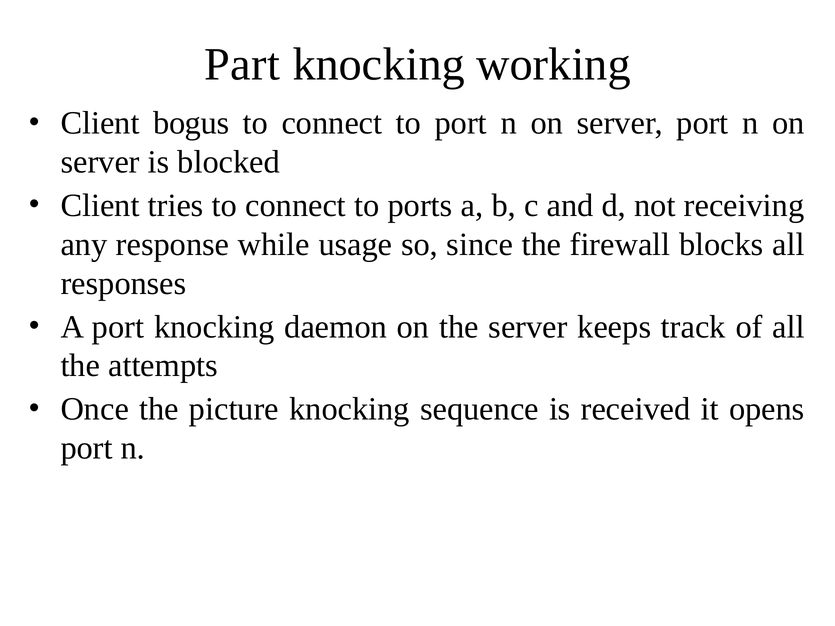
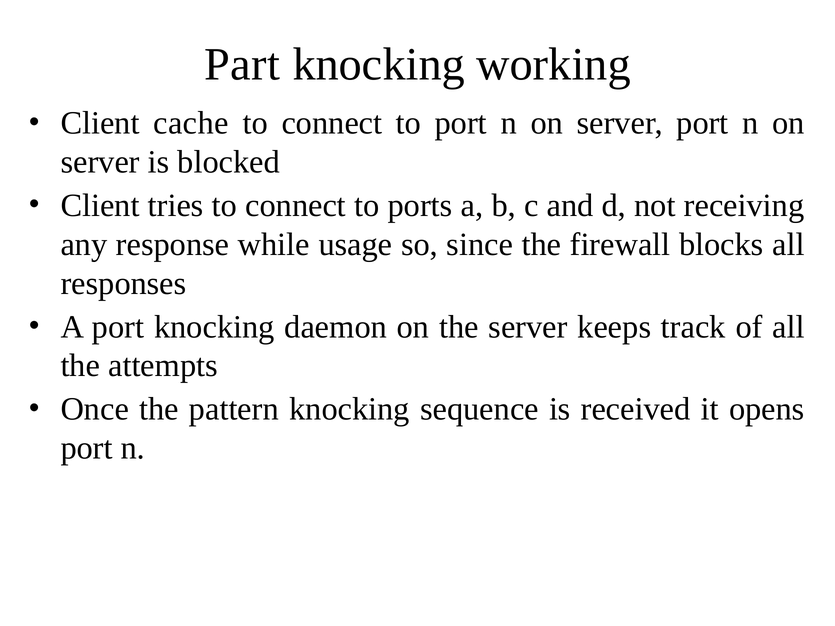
bogus: bogus -> cache
picture: picture -> pattern
